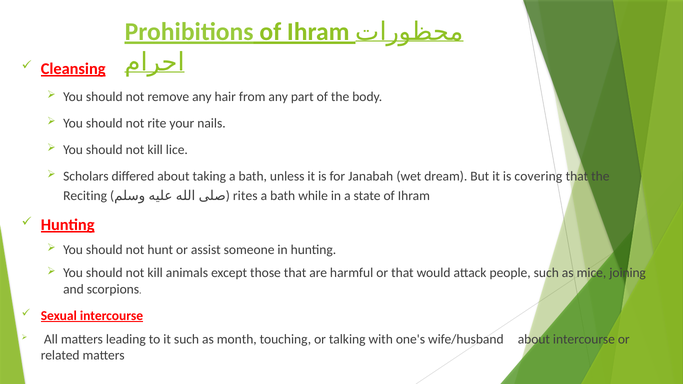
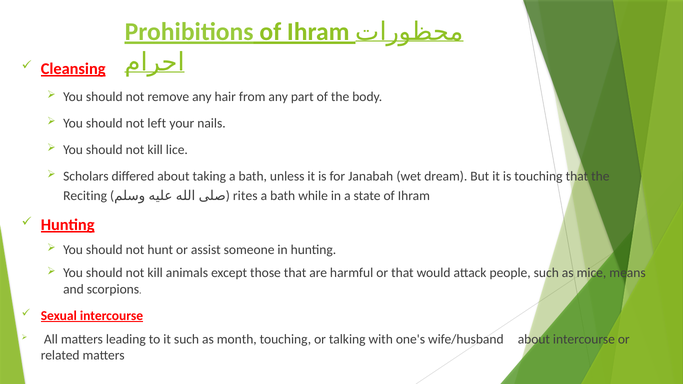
rite: rite -> left
is covering: covering -> touching
joining: joining -> means
